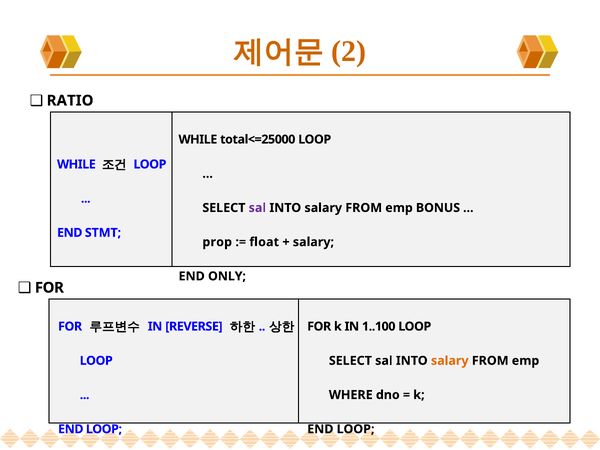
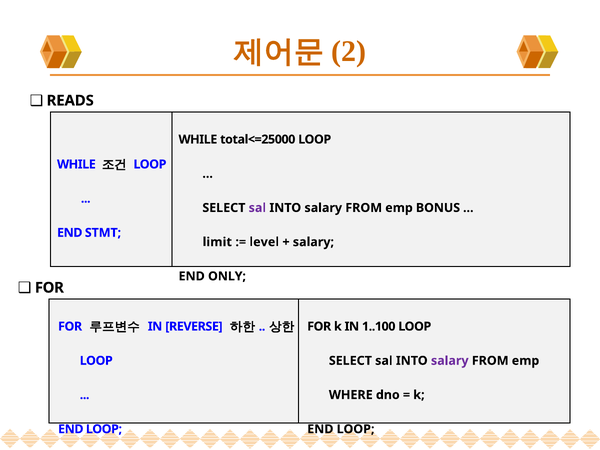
RATIO: RATIO -> READS
prop: prop -> limit
float: float -> level
salary at (450, 361) colour: orange -> purple
